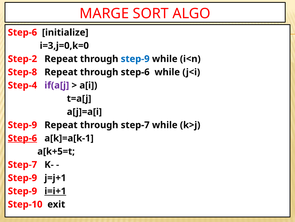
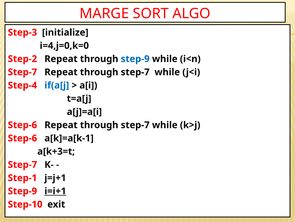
Step-6 at (22, 32): Step-6 -> Step-3
i=3,j=0,k=0: i=3,j=0,k=0 -> i=4,j=0,k=0
Step-8 at (22, 72): Step-8 -> Step-7
step-6 at (135, 72): step-6 -> step-7
if(a[j colour: purple -> blue
Step-9 at (22, 125): Step-9 -> Step-6
Step-6 at (22, 138) underline: present -> none
a[k+5=t: a[k+5=t -> a[k+3=t
Step-9 at (22, 177): Step-9 -> Step-1
